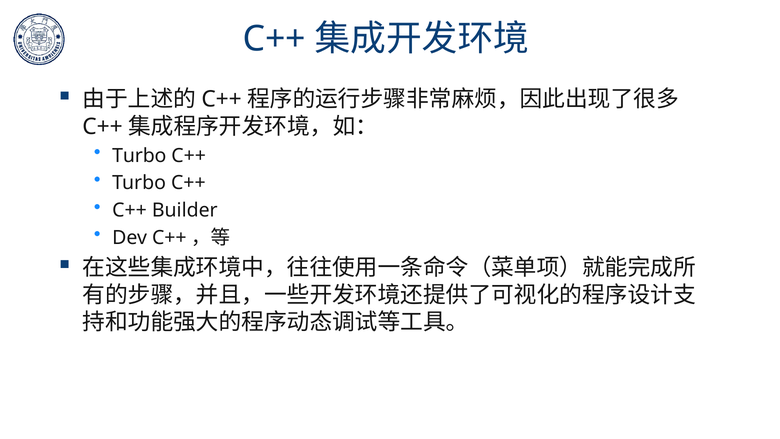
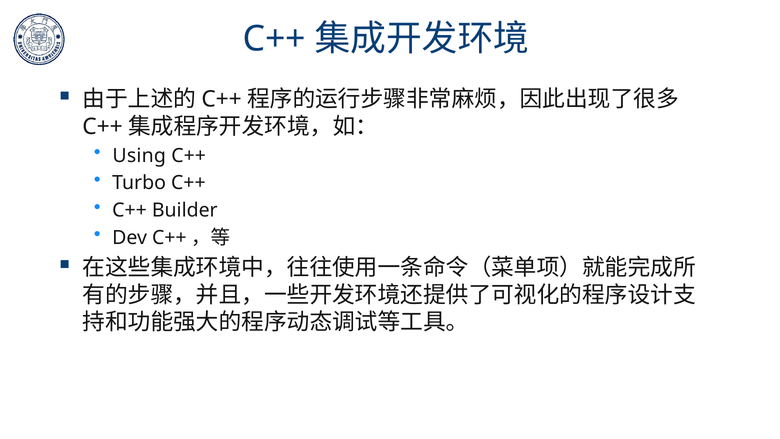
Turbo at (139, 156): Turbo -> Using
